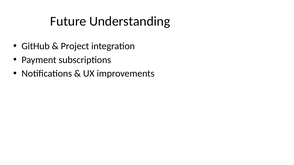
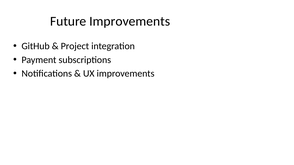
Future Understanding: Understanding -> Improvements
